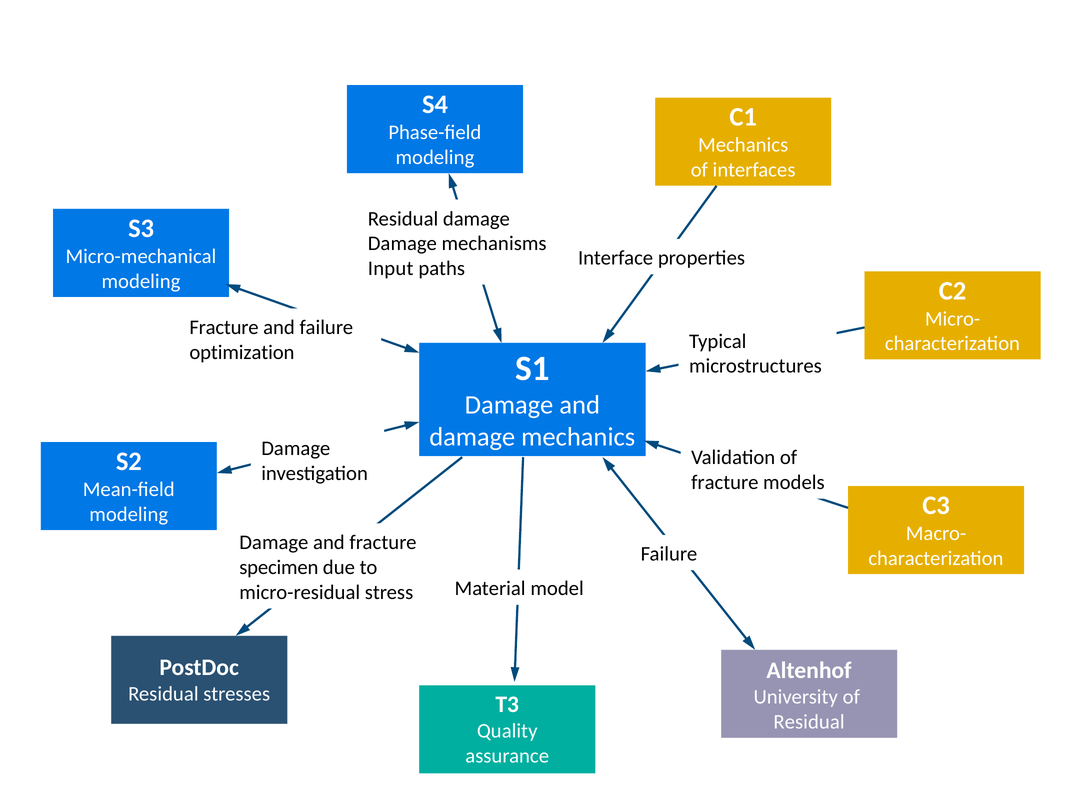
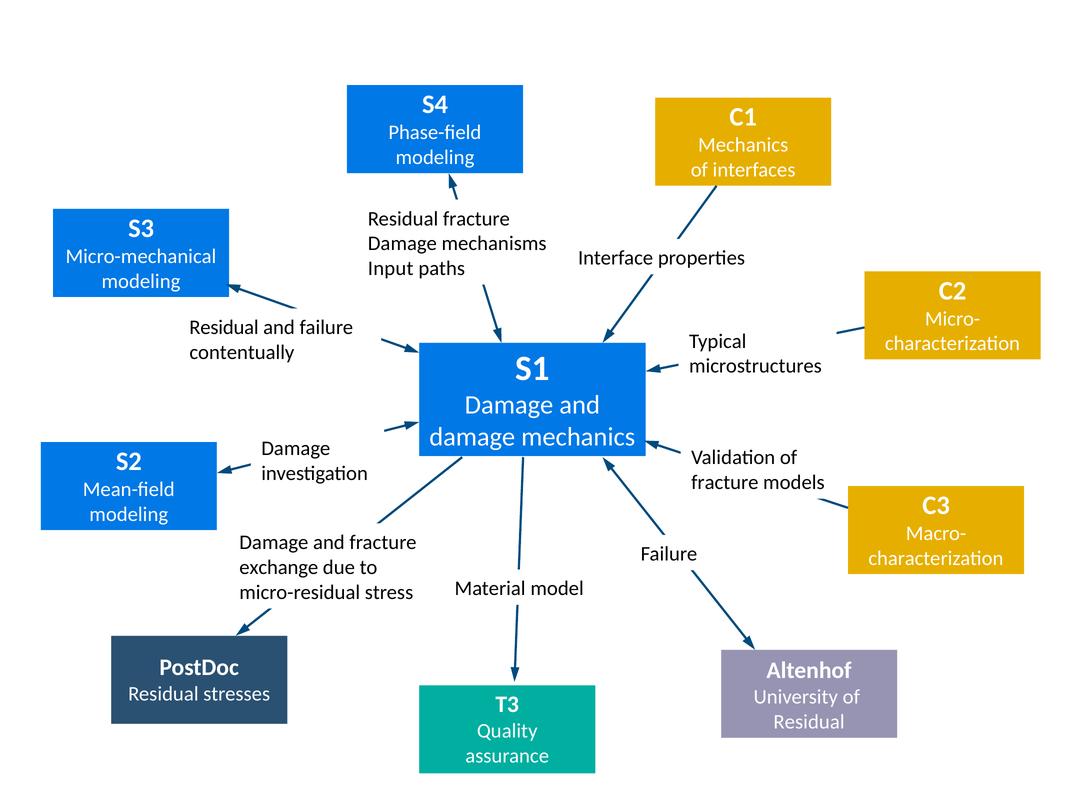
Residual damage: damage -> fracture
Fracture at (224, 328): Fracture -> Residual
optimization: optimization -> contentually
specimen: specimen -> exchange
